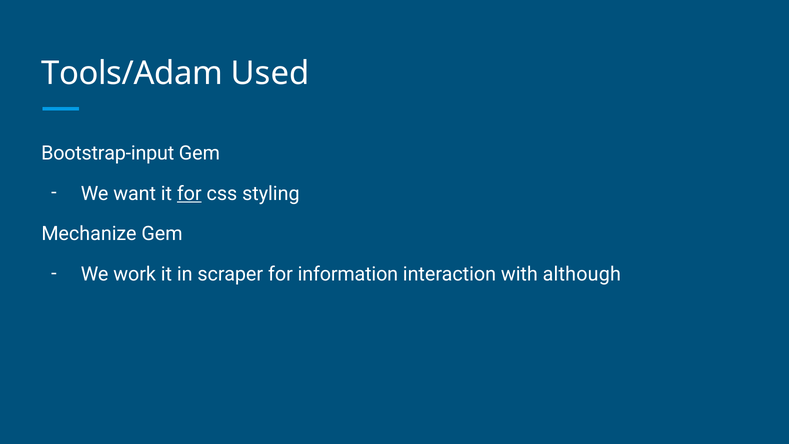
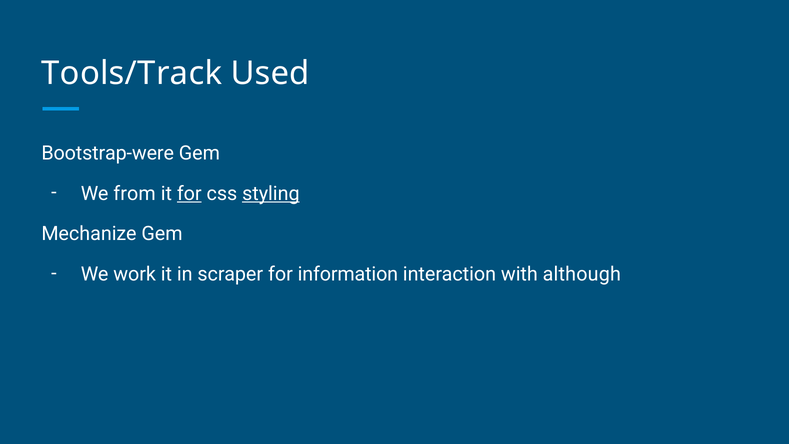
Tools/Adam: Tools/Adam -> Tools/Track
Bootstrap-input: Bootstrap-input -> Bootstrap-were
want: want -> from
styling underline: none -> present
